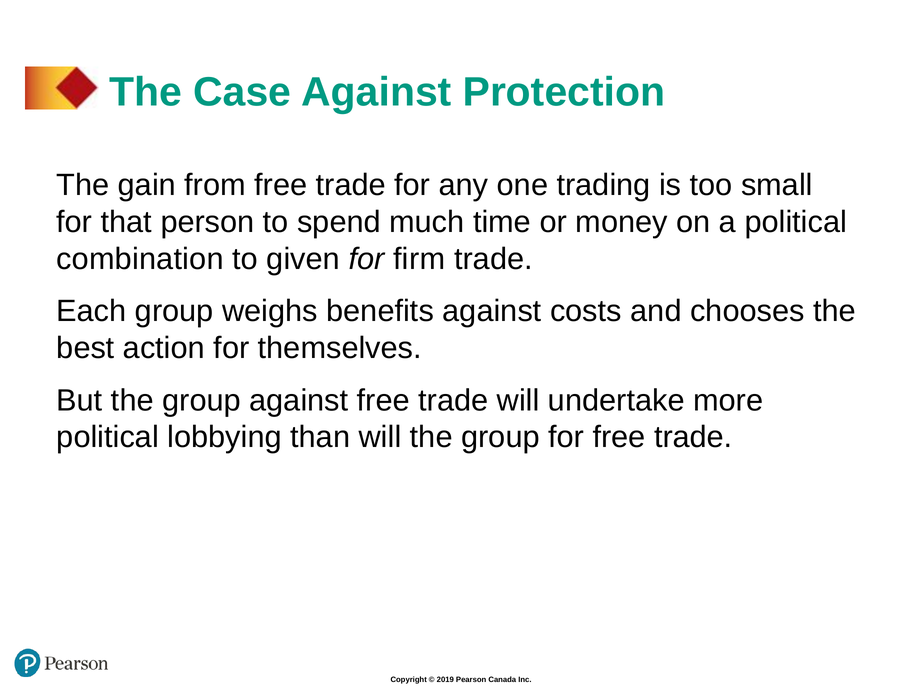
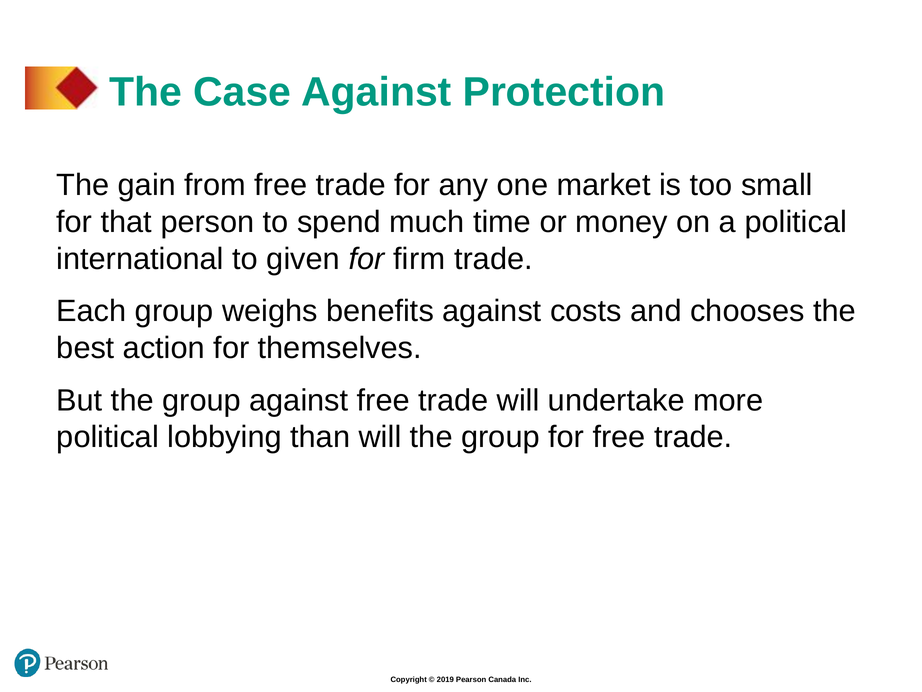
trading: trading -> market
combination: combination -> international
